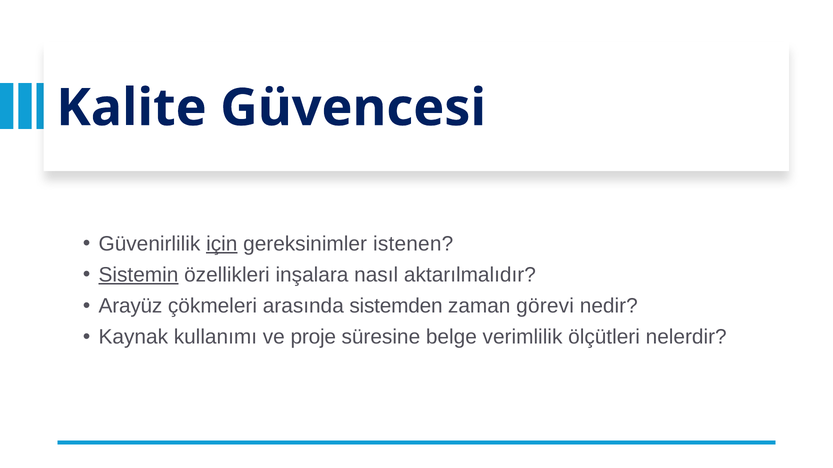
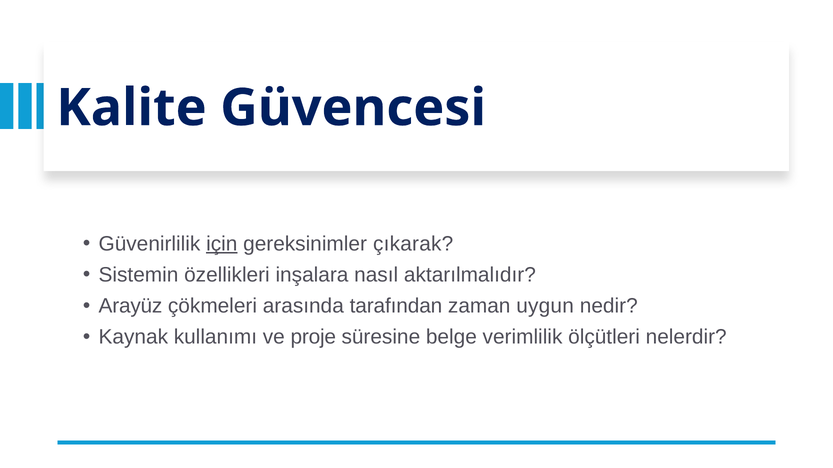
istenen: istenen -> çıkarak
Sistemin underline: present -> none
sistemden: sistemden -> tarafından
görevi: görevi -> uygun
